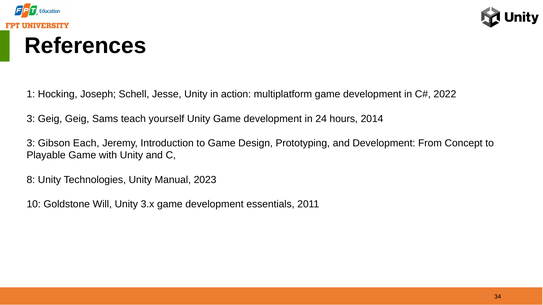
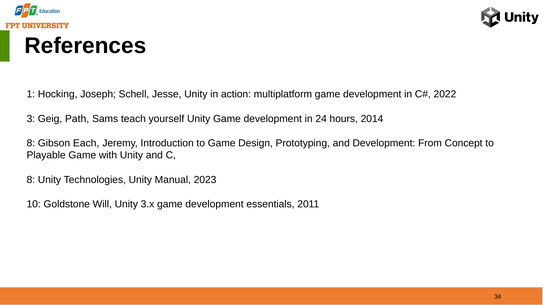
Geig Geig: Geig -> Path
3 at (31, 143): 3 -> 8
